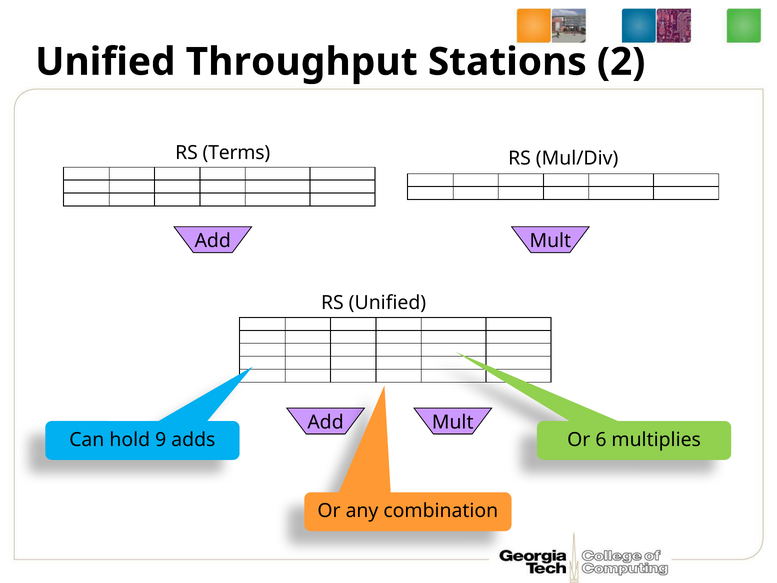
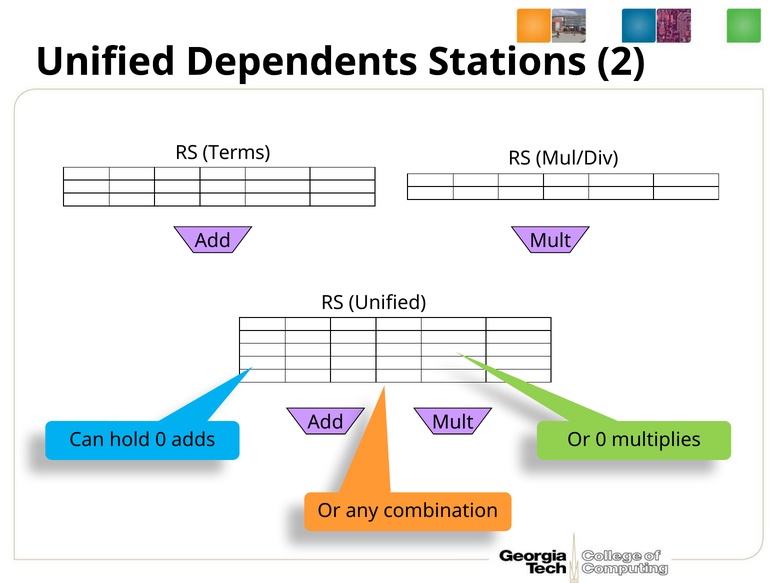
Throughput: Throughput -> Dependents
hold 9: 9 -> 0
Or 6: 6 -> 0
